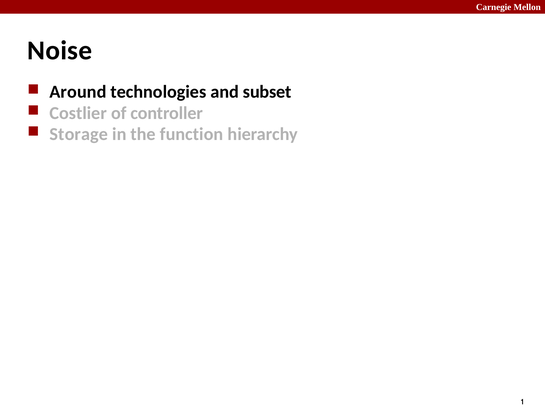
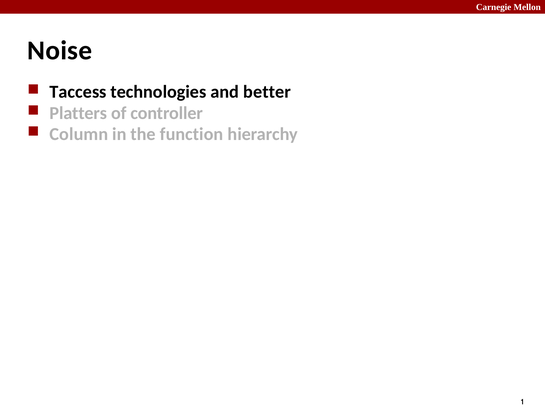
Around: Around -> Taccess
subset: subset -> better
Costlier: Costlier -> Platters
Storage: Storage -> Column
